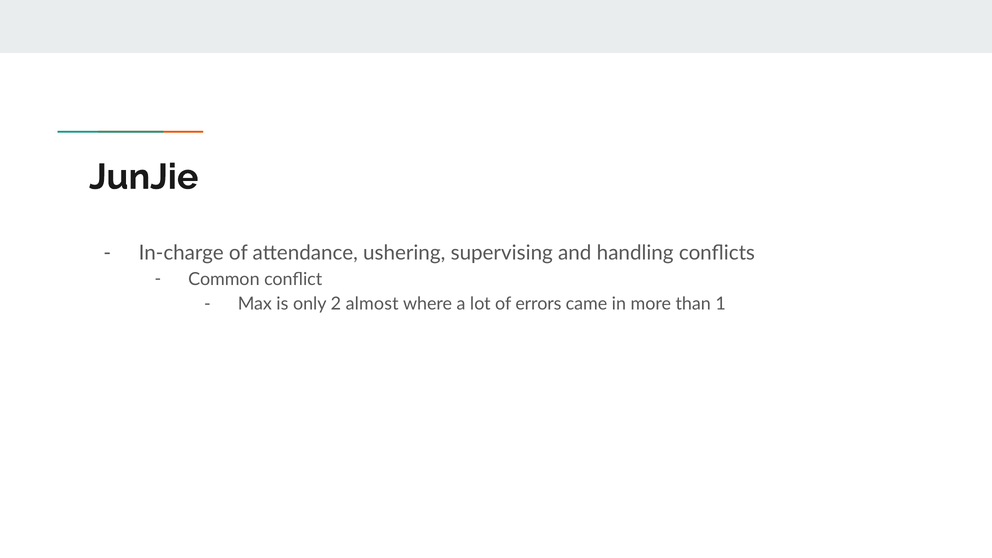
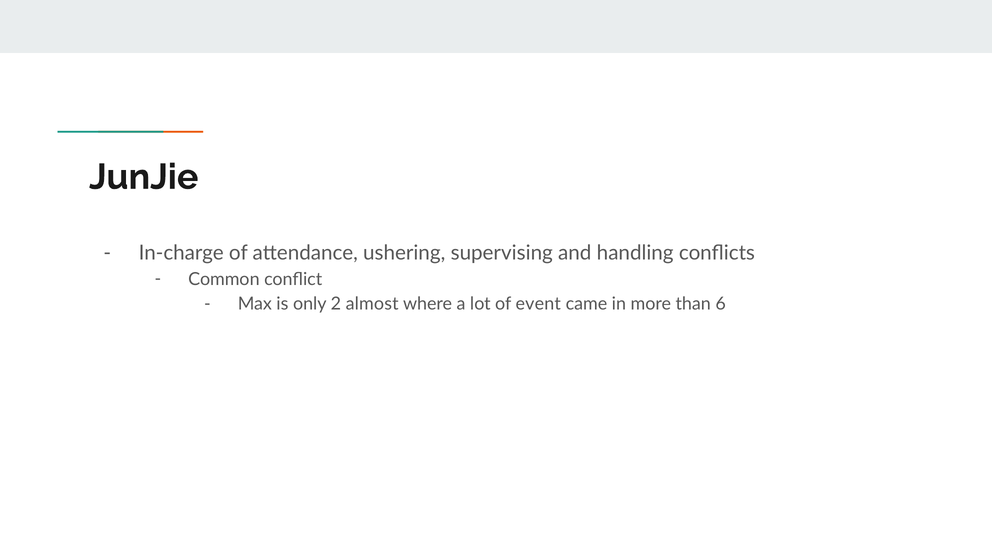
errors: errors -> event
1: 1 -> 6
